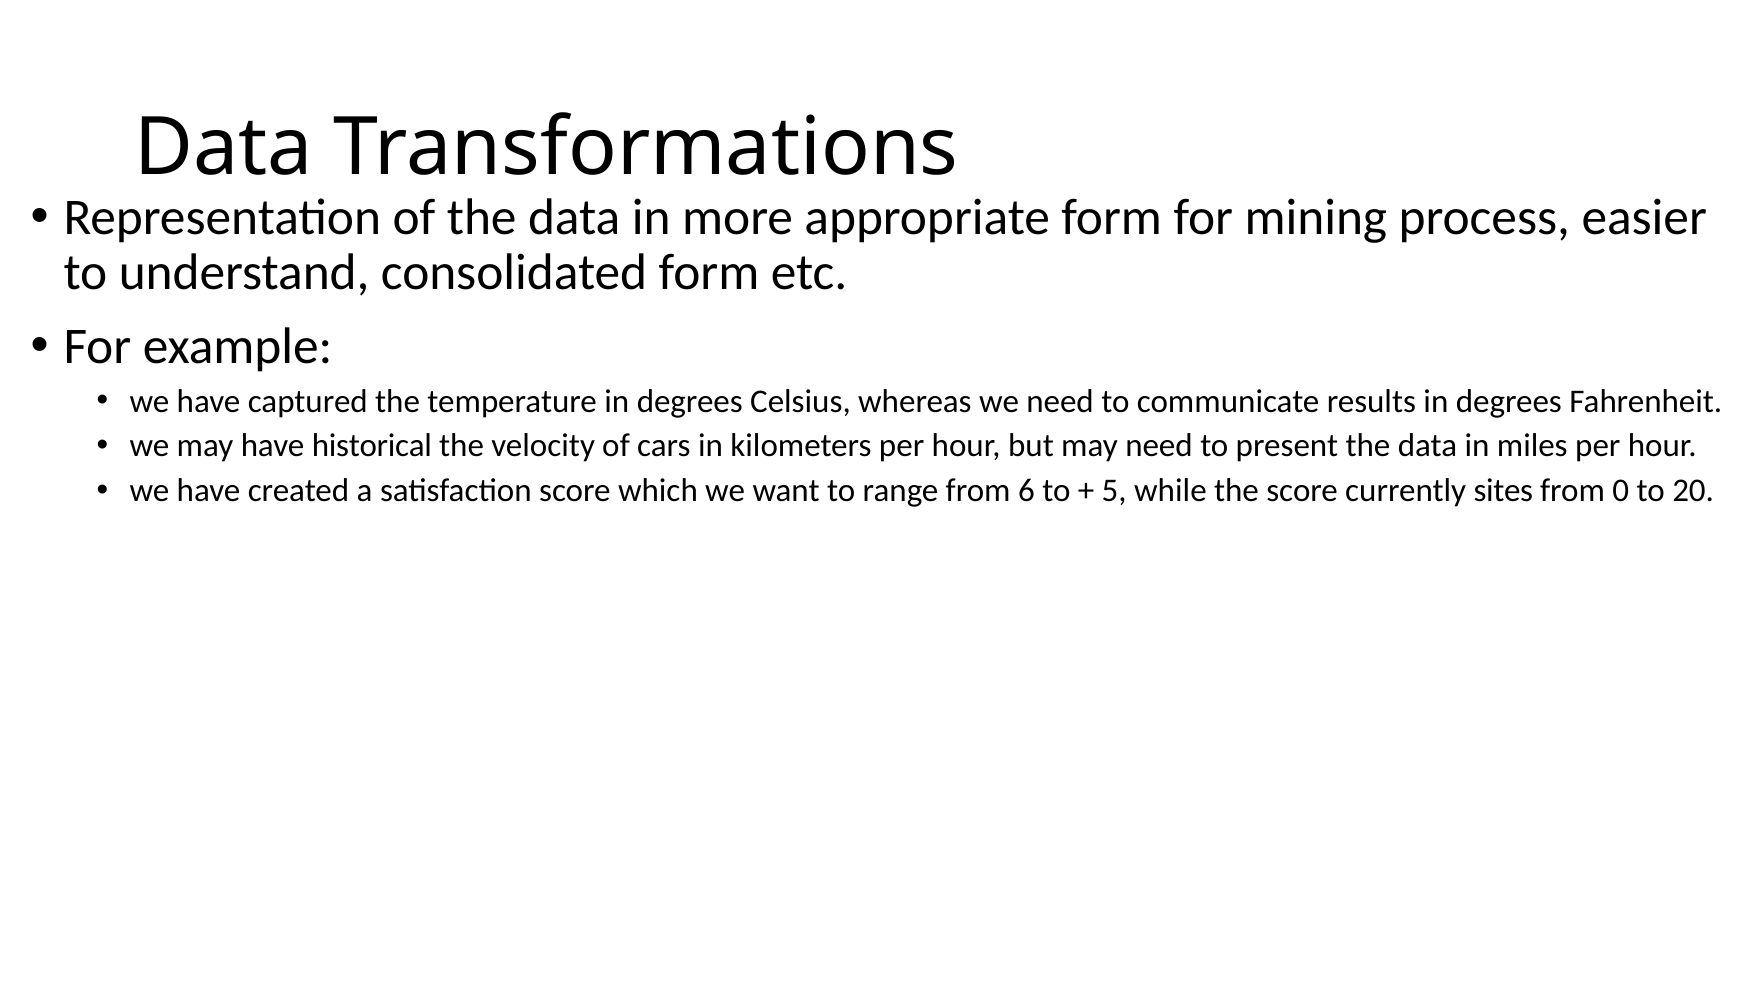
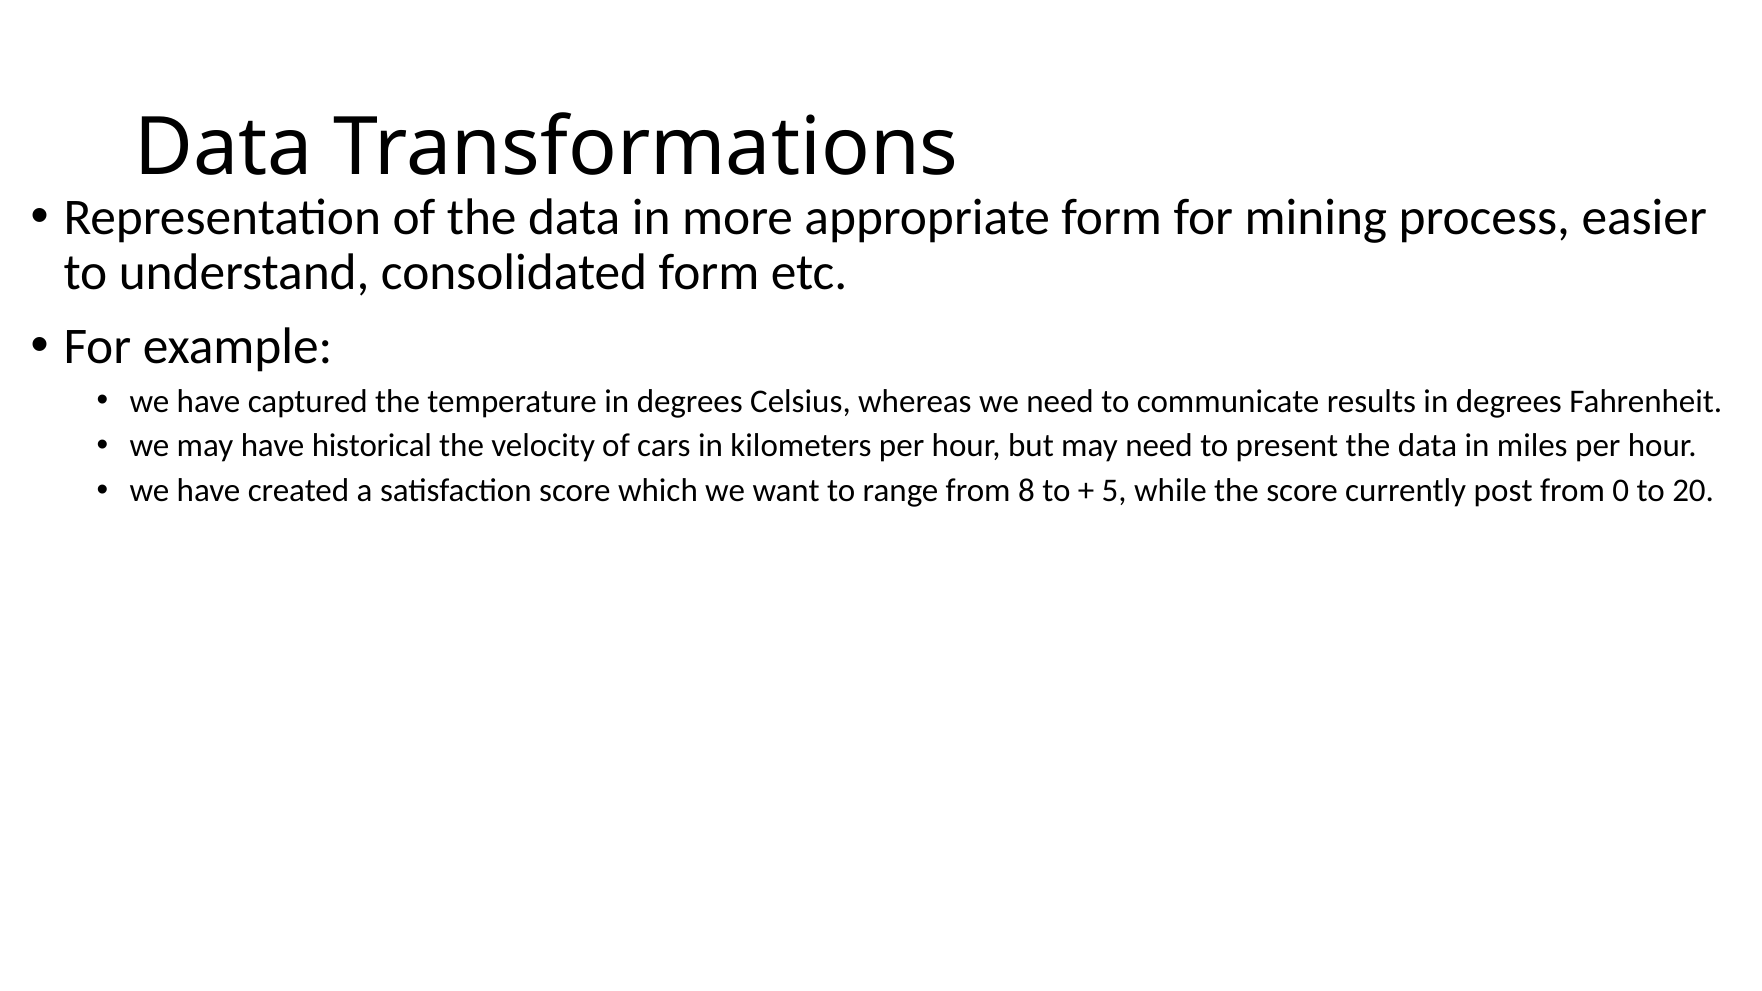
6: 6 -> 8
sites: sites -> post
